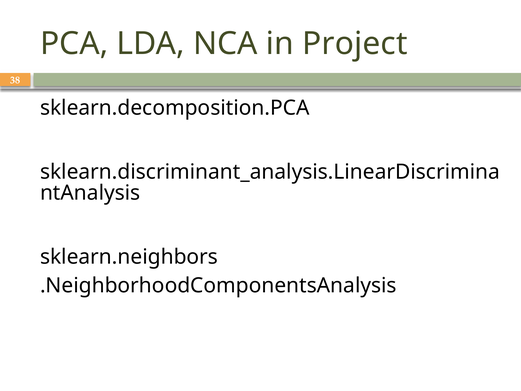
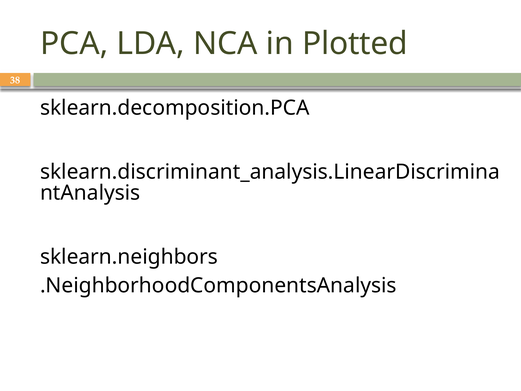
Project: Project -> Plotted
